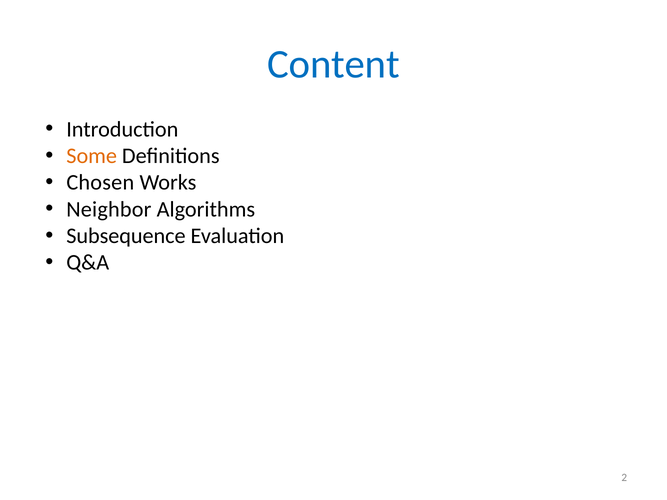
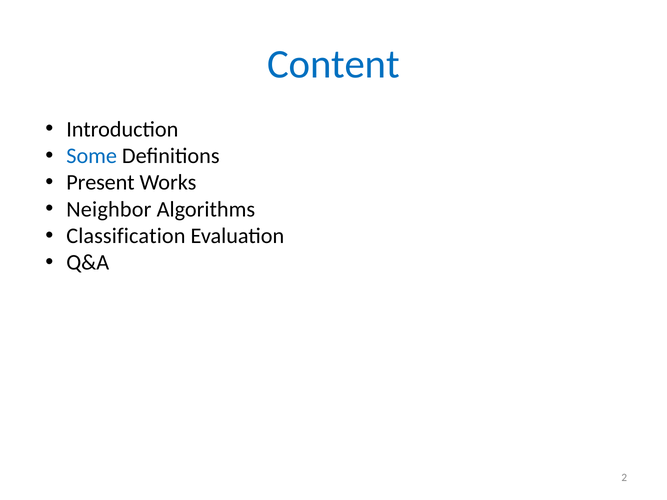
Some colour: orange -> blue
Chosen: Chosen -> Present
Subsequence: Subsequence -> Classification
